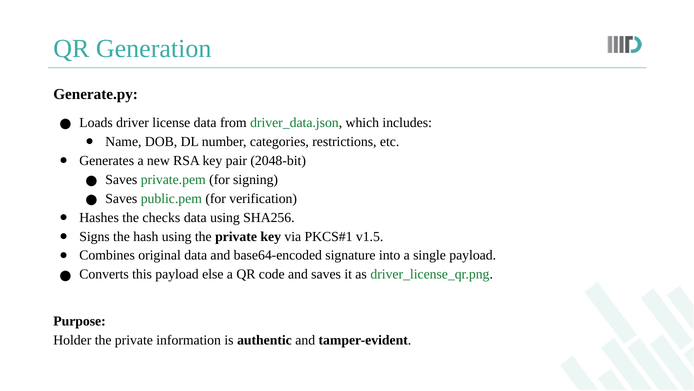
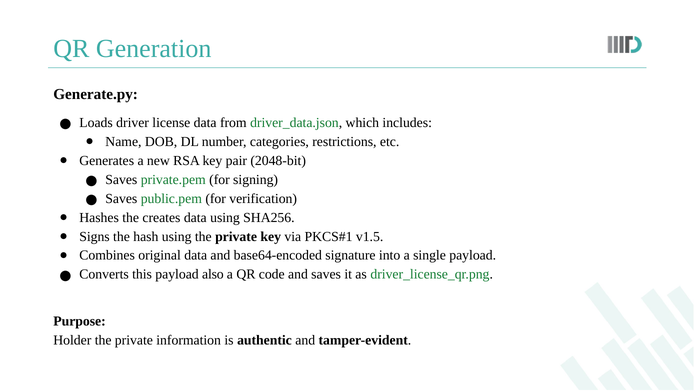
checks: checks -> creates
else: else -> also
